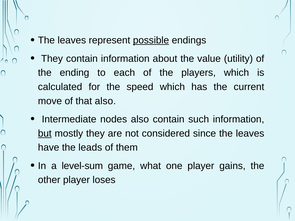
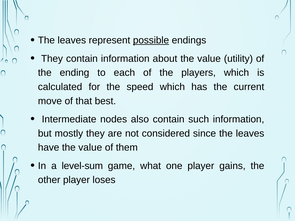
that also: also -> best
but underline: present -> none
have the leads: leads -> value
